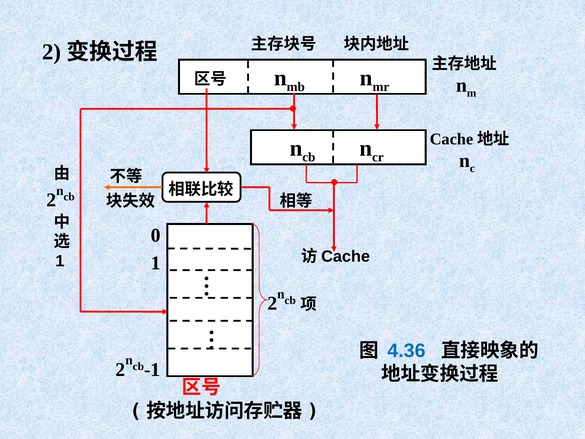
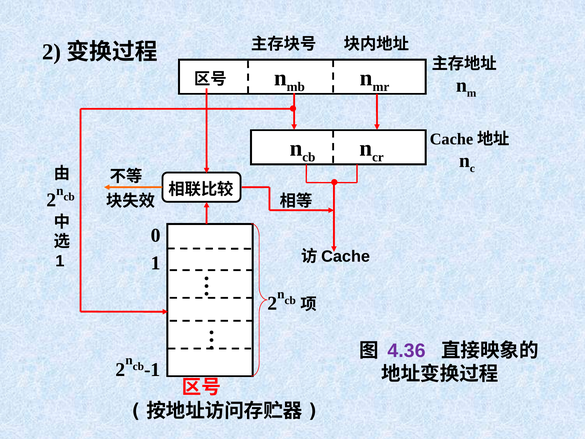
4.36 colour: blue -> purple
